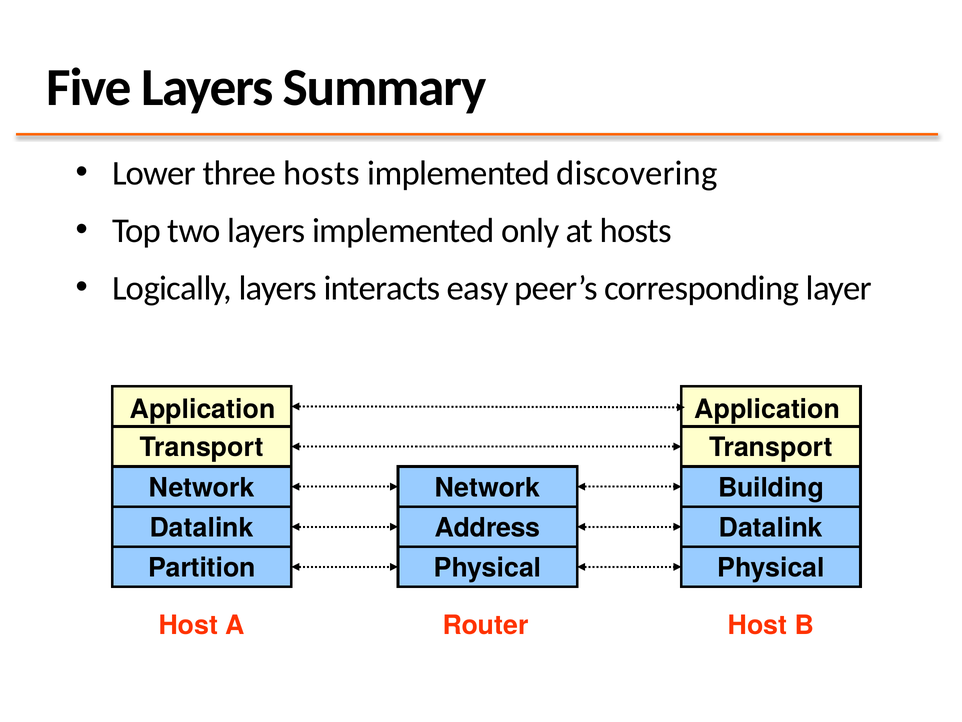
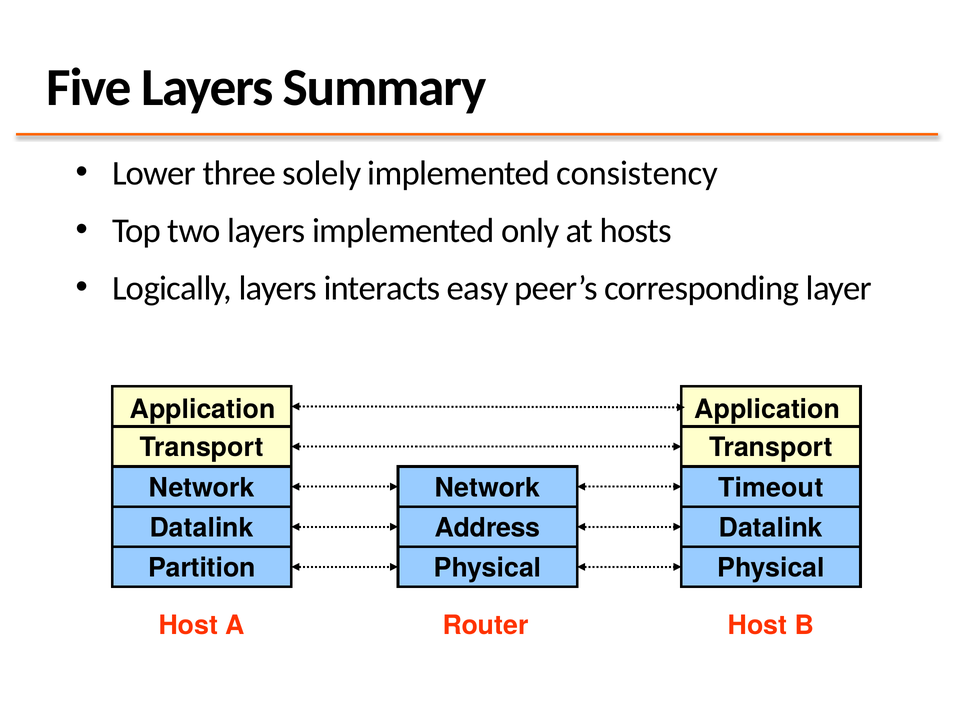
three hosts: hosts -> solely
discovering: discovering -> consistency
Building: Building -> Timeout
